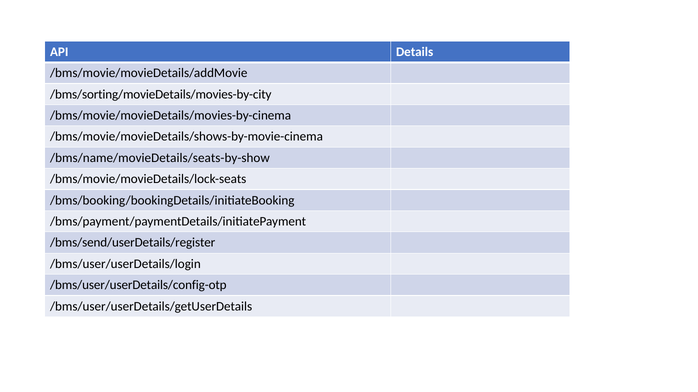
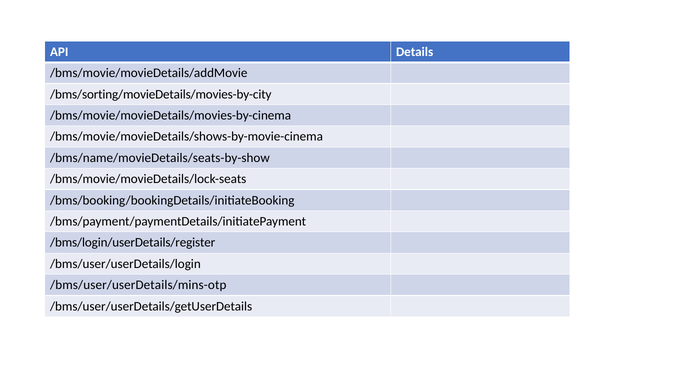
/bms/send/userDetails/register: /bms/send/userDetails/register -> /bms/login/userDetails/register
/bms/user/userDetails/config-otp: /bms/user/userDetails/config-otp -> /bms/user/userDetails/mins-otp
